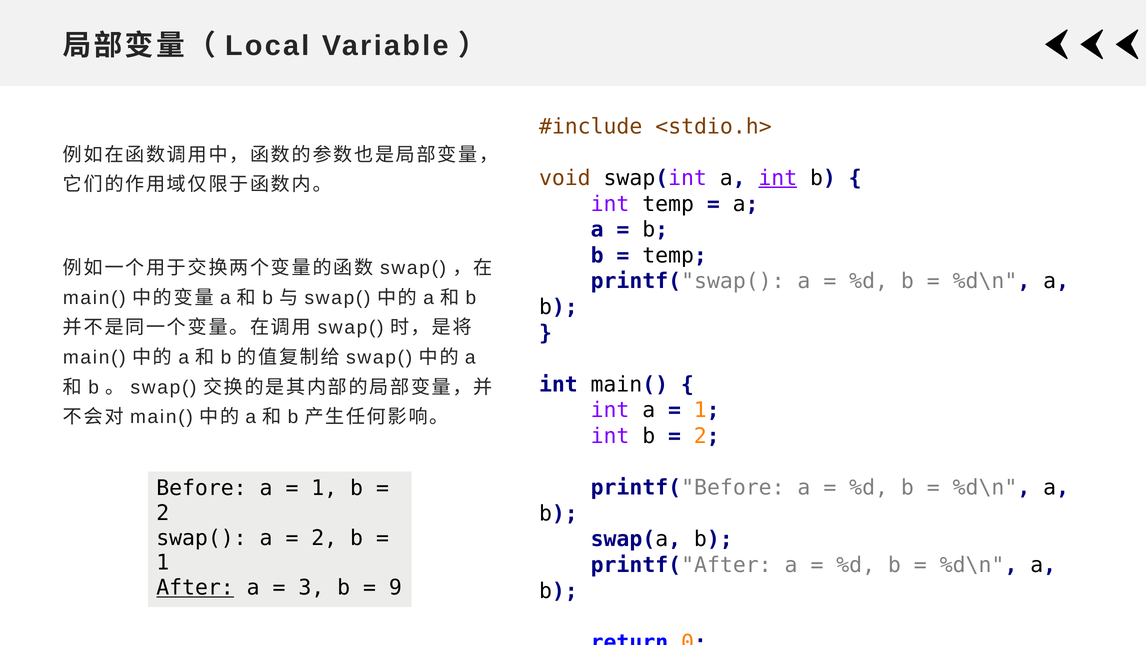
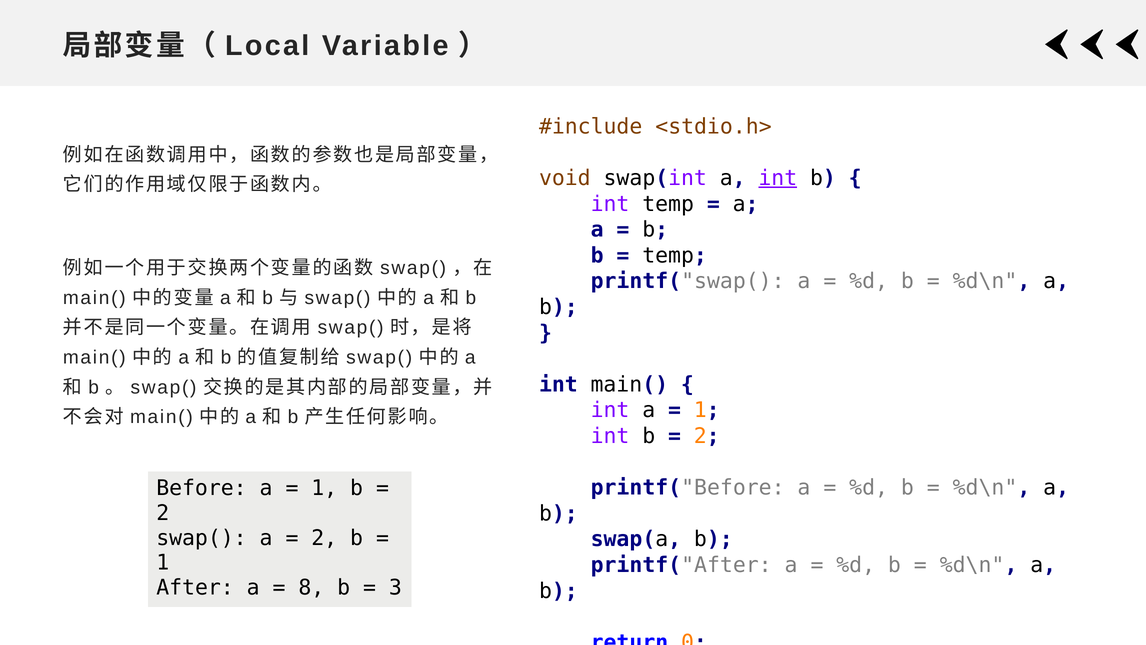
After underline: present -> none
3: 3 -> 8
9: 9 -> 3
